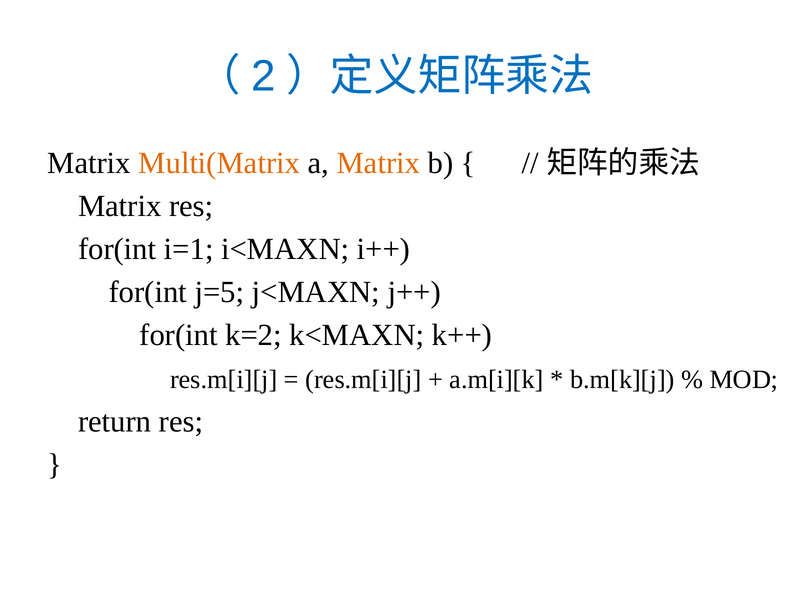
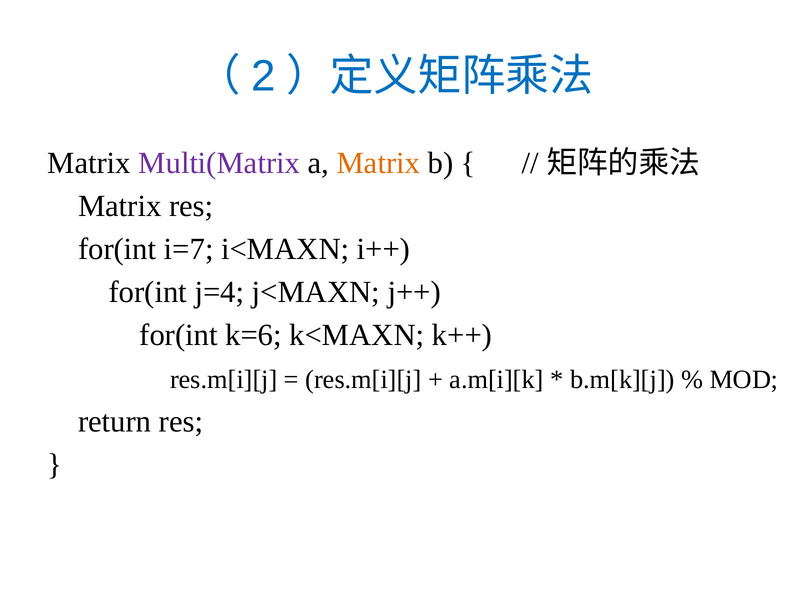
Multi(Matrix colour: orange -> purple
i=1: i=1 -> i=7
j=5: j=5 -> j=4
k=2: k=2 -> k=6
